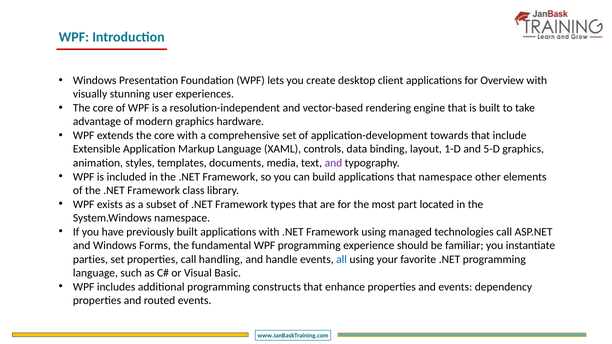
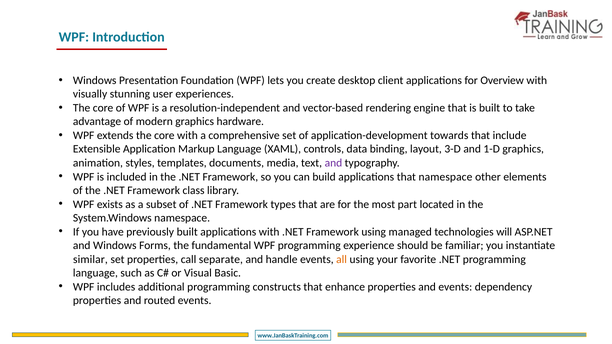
1-D: 1-D -> 3-D
5-D: 5-D -> 1-D
technologies call: call -> will
parties: parties -> similar
handling: handling -> separate
all colour: blue -> orange
